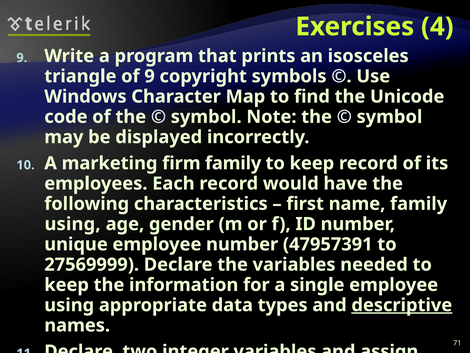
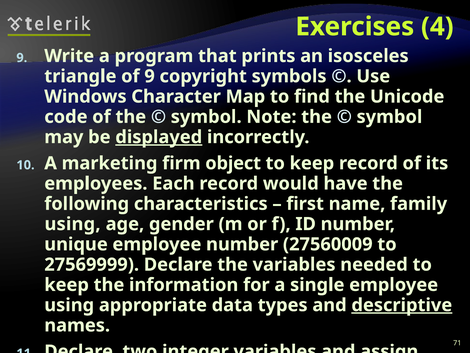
displayed underline: none -> present
firm family: family -> object
47957391: 47957391 -> 27560009
